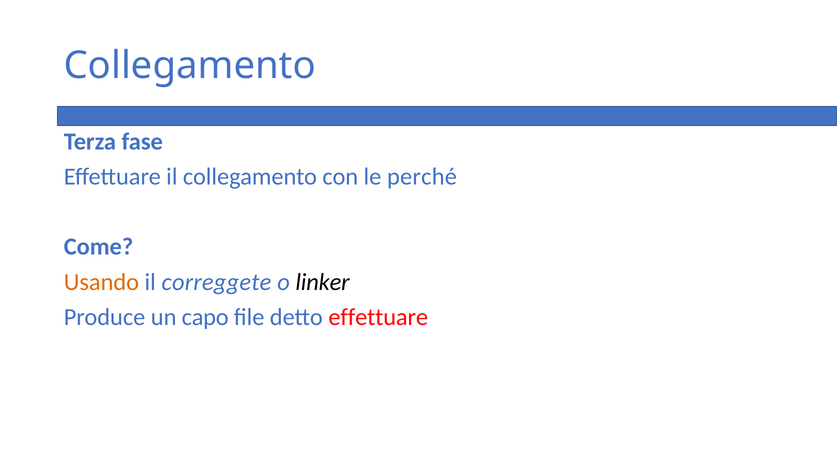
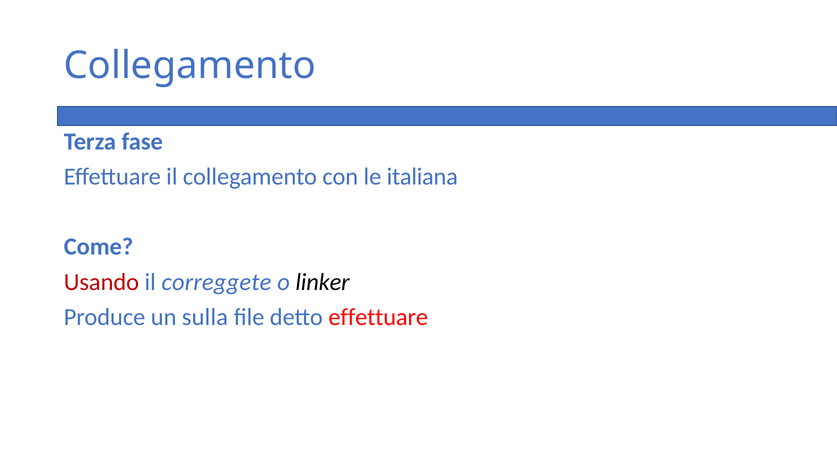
perché: perché -> italiana
Usando colour: orange -> red
capo: capo -> sulla
